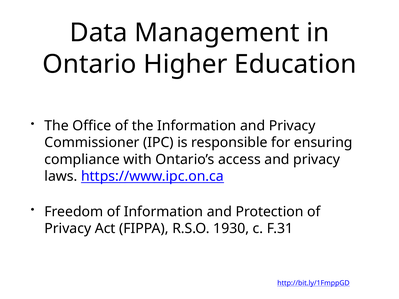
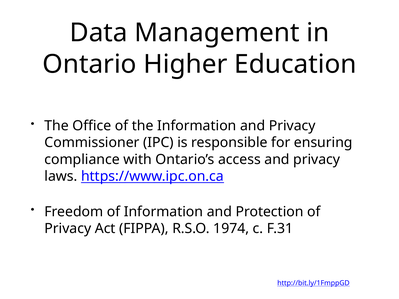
1930: 1930 -> 1974
